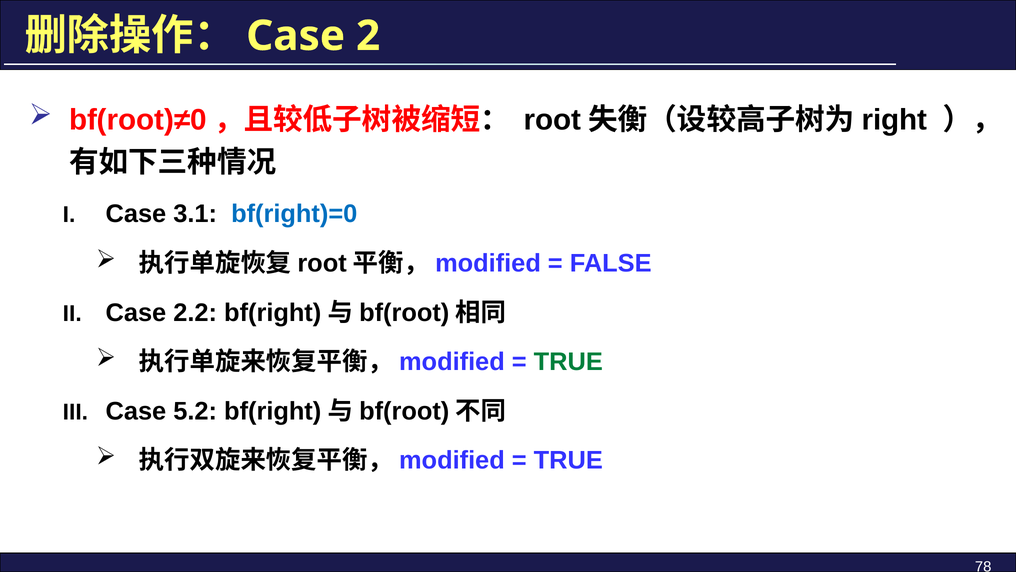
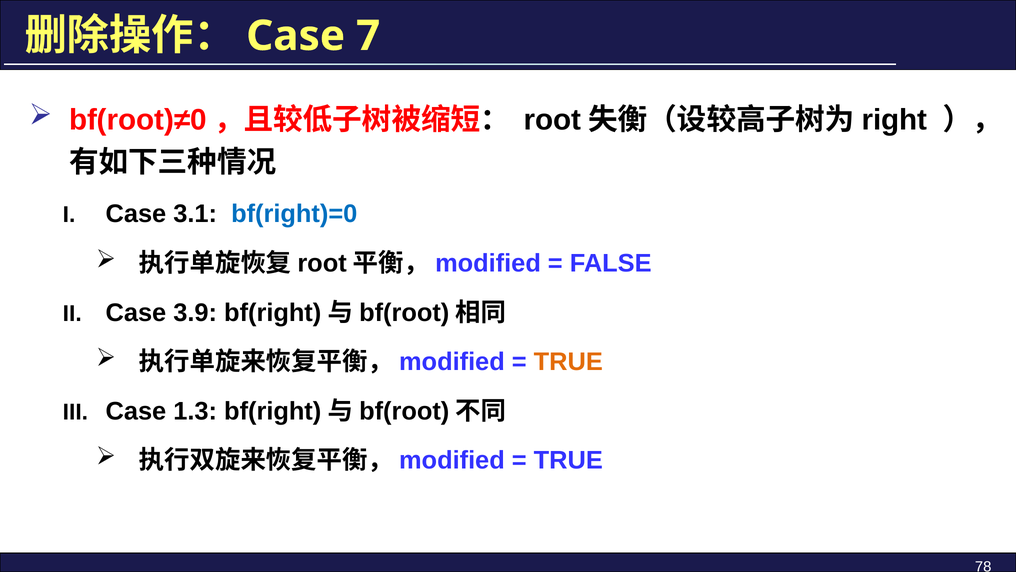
2: 2 -> 7
2.2: 2.2 -> 3.9
TRUE at (568, 362) colour: green -> orange
5.2: 5.2 -> 1.3
